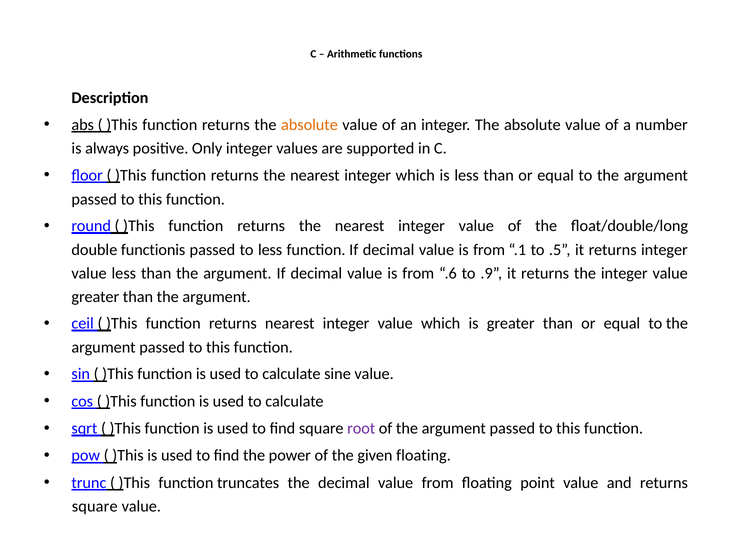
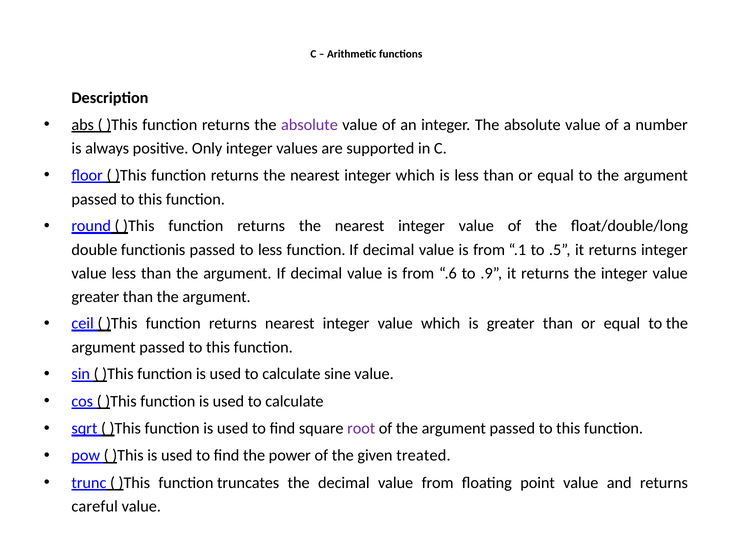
absolute at (309, 125) colour: orange -> purple
given floating: floating -> treated
square at (95, 506): square -> careful
